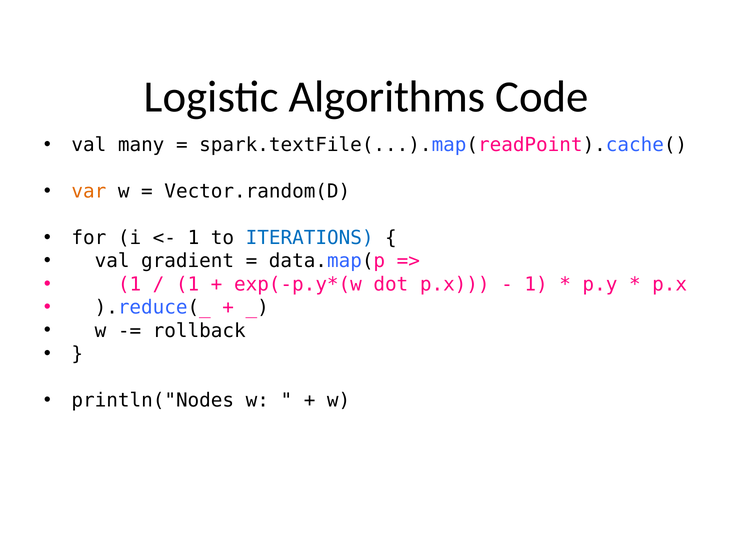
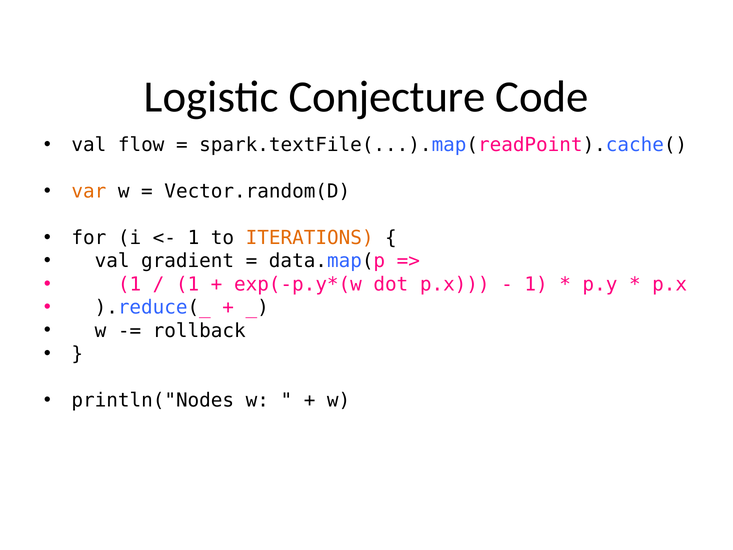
Algorithms: Algorithms -> Conjecture
many: many -> flow
ITERATIONS colour: blue -> orange
